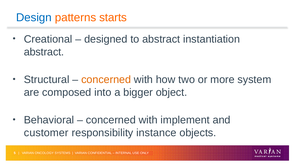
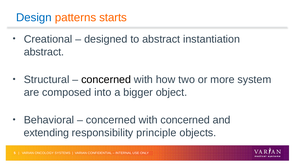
concerned at (106, 80) colour: orange -> black
with implement: implement -> concerned
customer: customer -> extending
instance: instance -> principle
